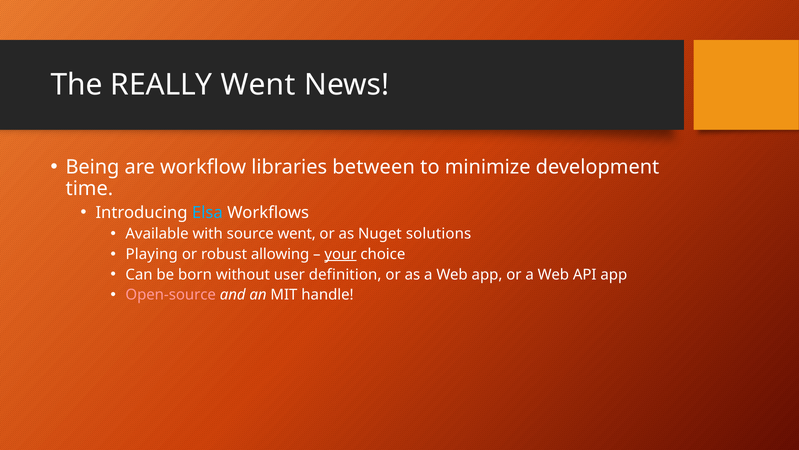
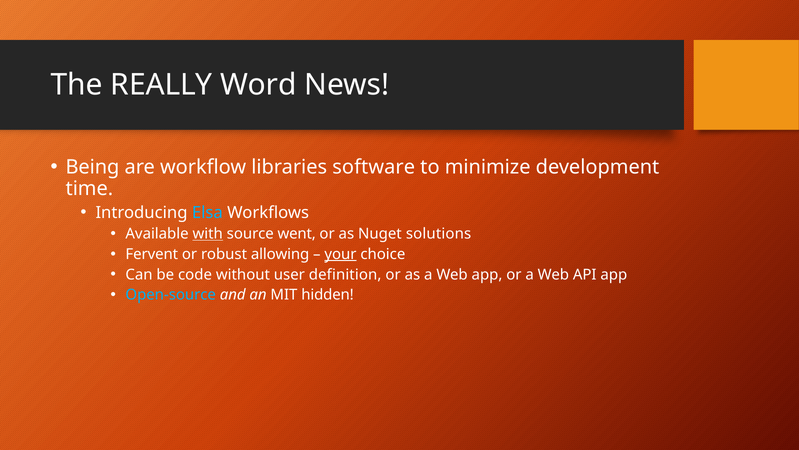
REALLY Went: Went -> Word
between: between -> software
with underline: none -> present
Playing: Playing -> Fervent
born: born -> code
Open-source colour: pink -> light blue
handle: handle -> hidden
